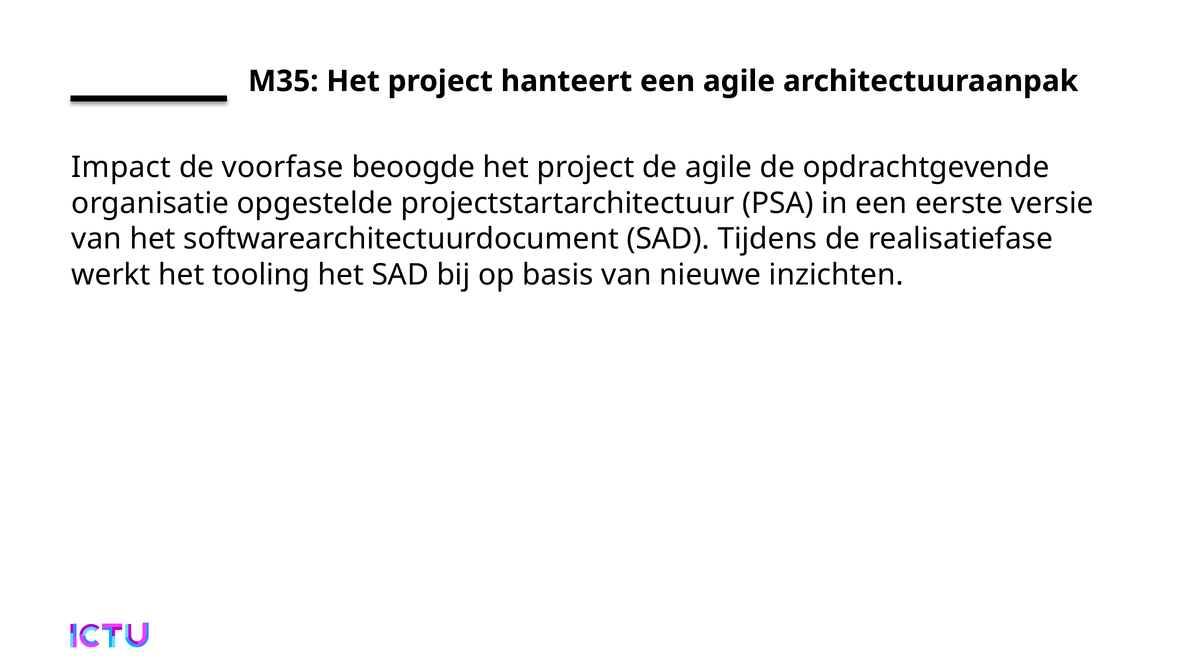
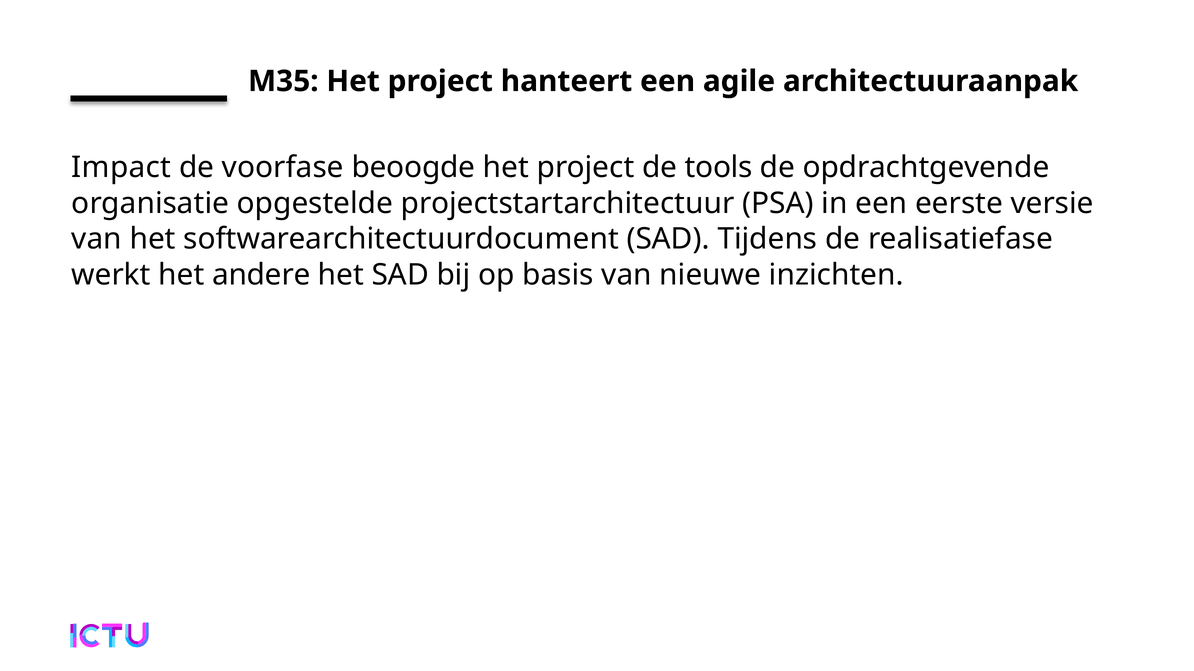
de agile: agile -> tools
tooling: tooling -> andere
